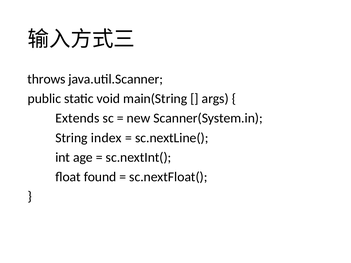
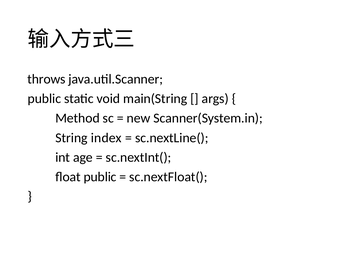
Extends: Extends -> Method
float found: found -> public
